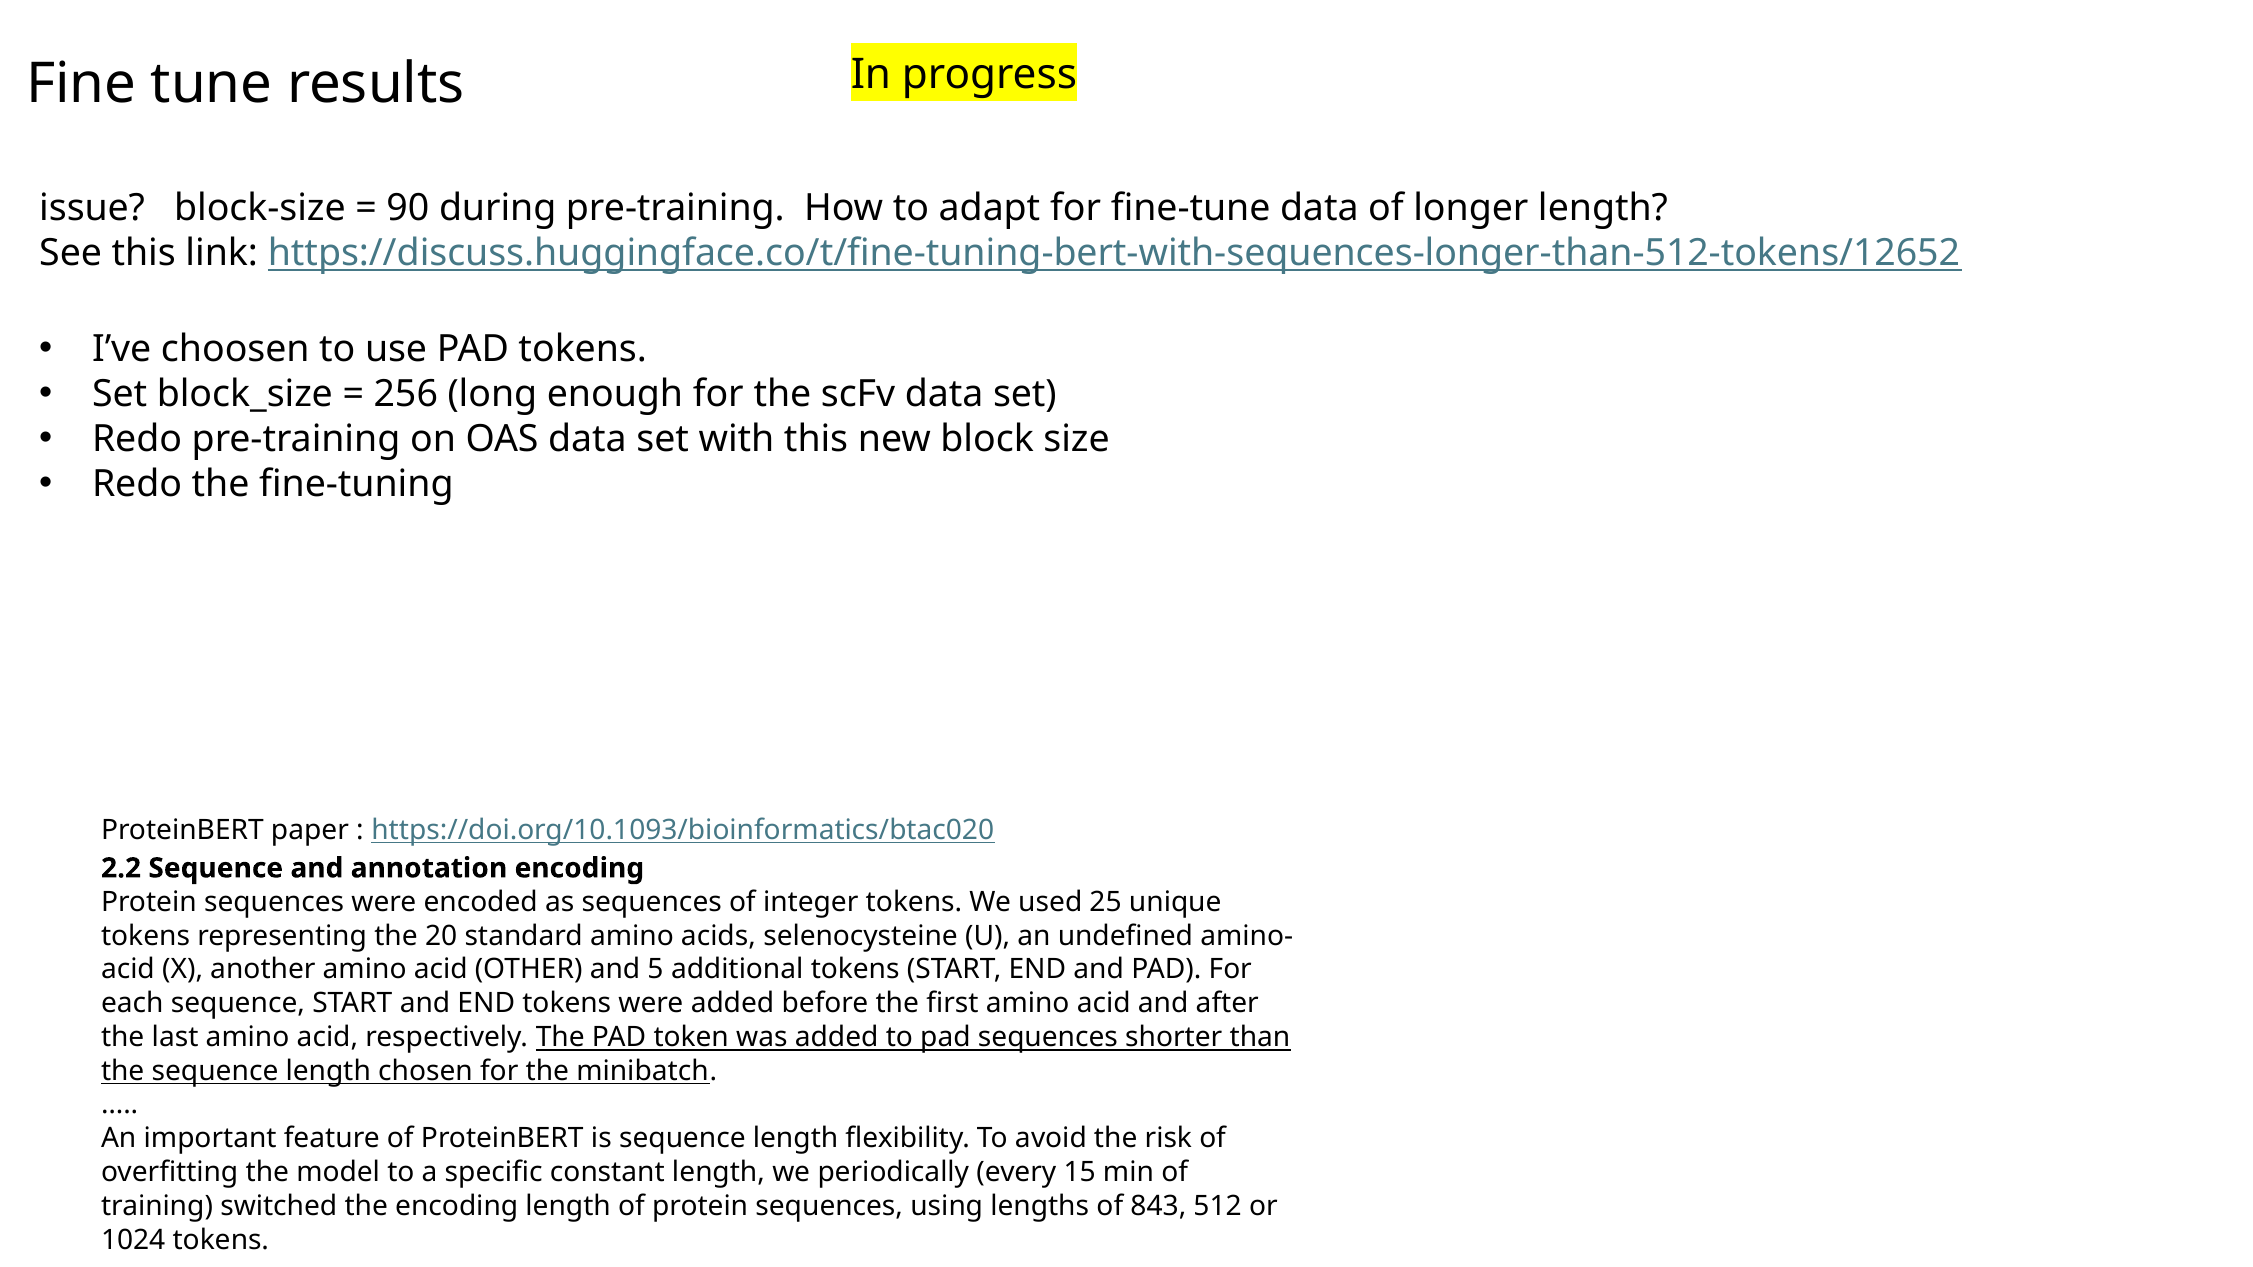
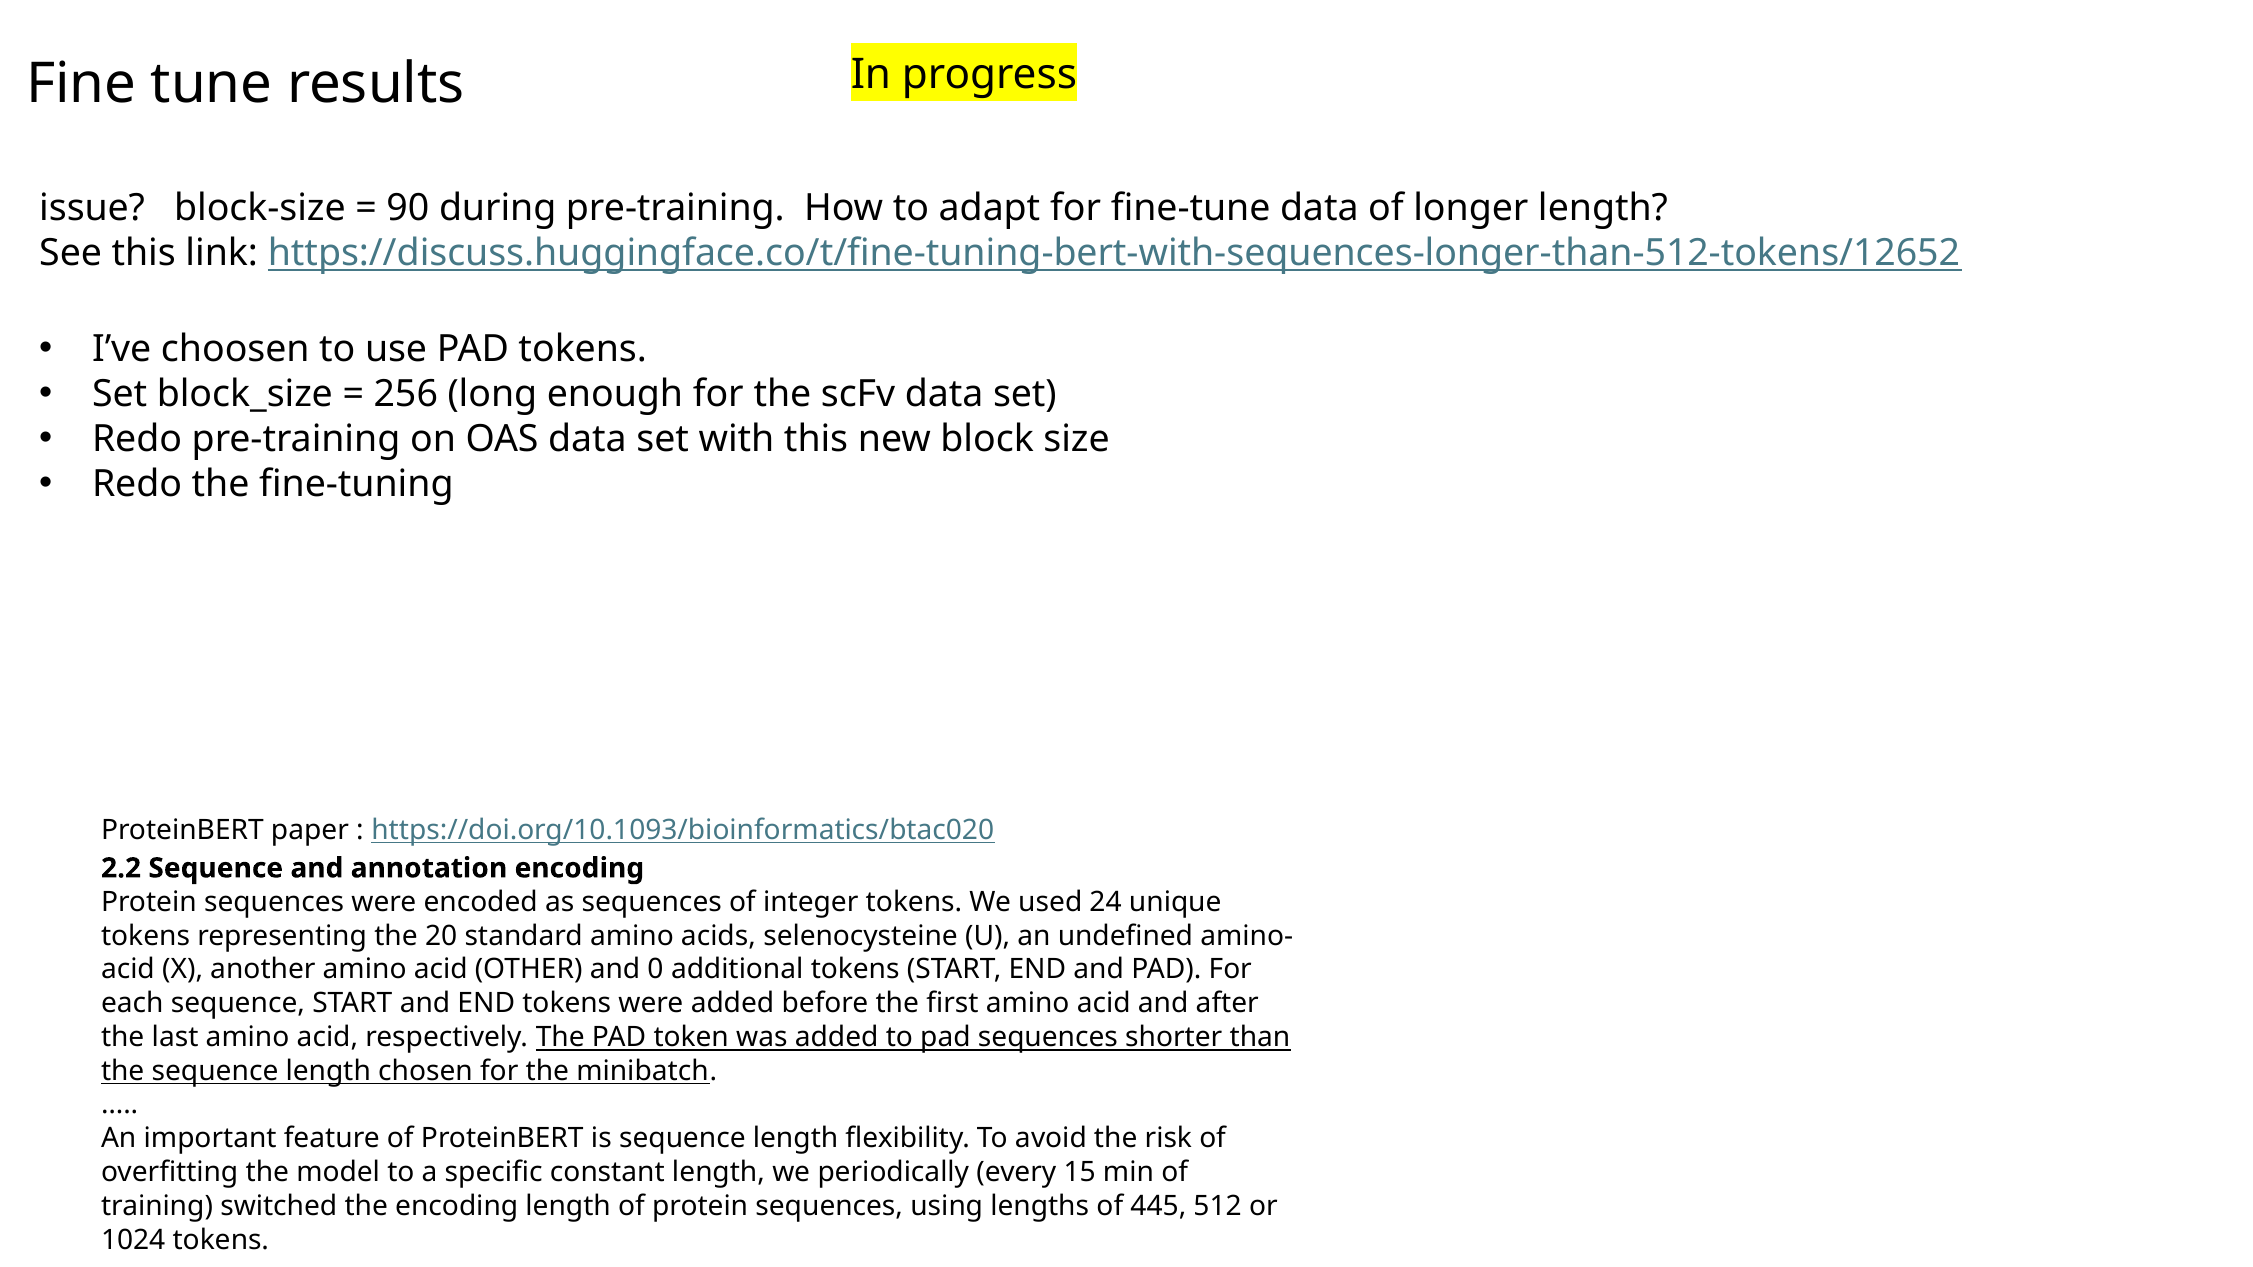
25: 25 -> 24
5: 5 -> 0
843: 843 -> 445
